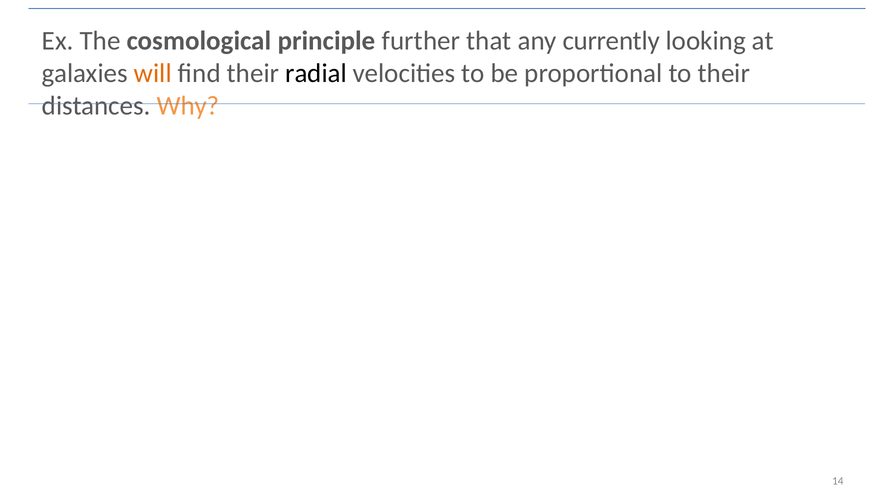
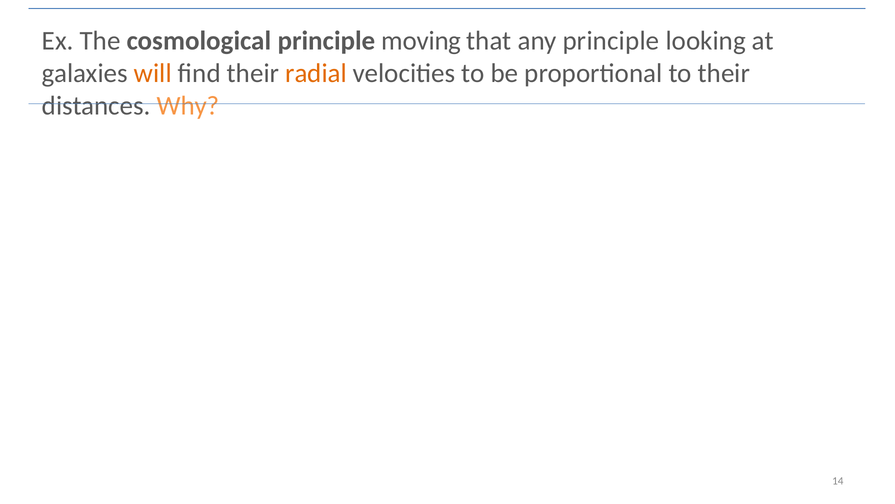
further: further -> moving
any currently: currently -> principle
radial colour: black -> orange
